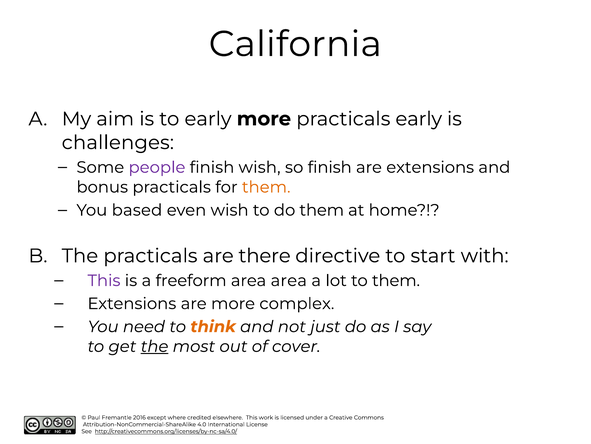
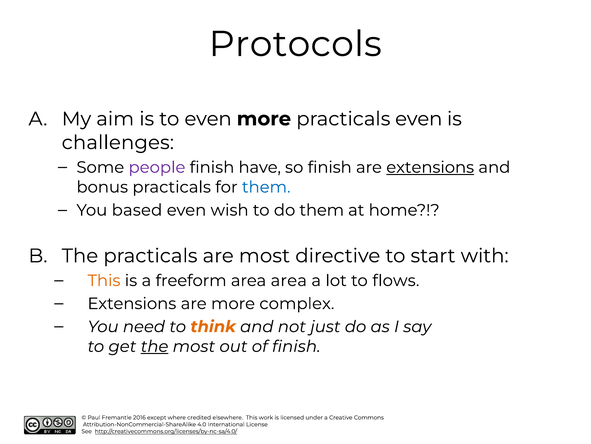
California: California -> Protocols
to early: early -> even
practicals early: early -> even
finish wish: wish -> have
extensions at (430, 167) underline: none -> present
them at (266, 187) colour: orange -> blue
are there: there -> most
This at (104, 280) colour: purple -> orange
to them: them -> flows
of cover: cover -> finish
